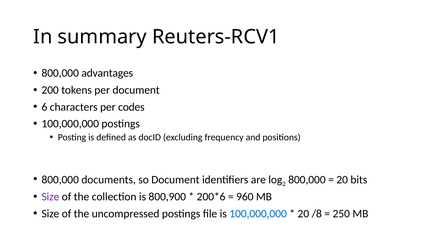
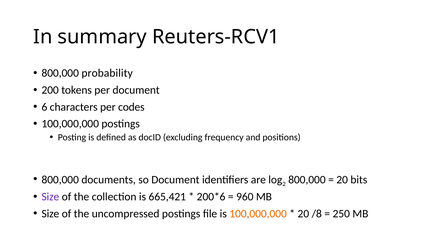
advantages: advantages -> probability
800,900: 800,900 -> 665,421
100,000,000 at (258, 214) colour: blue -> orange
